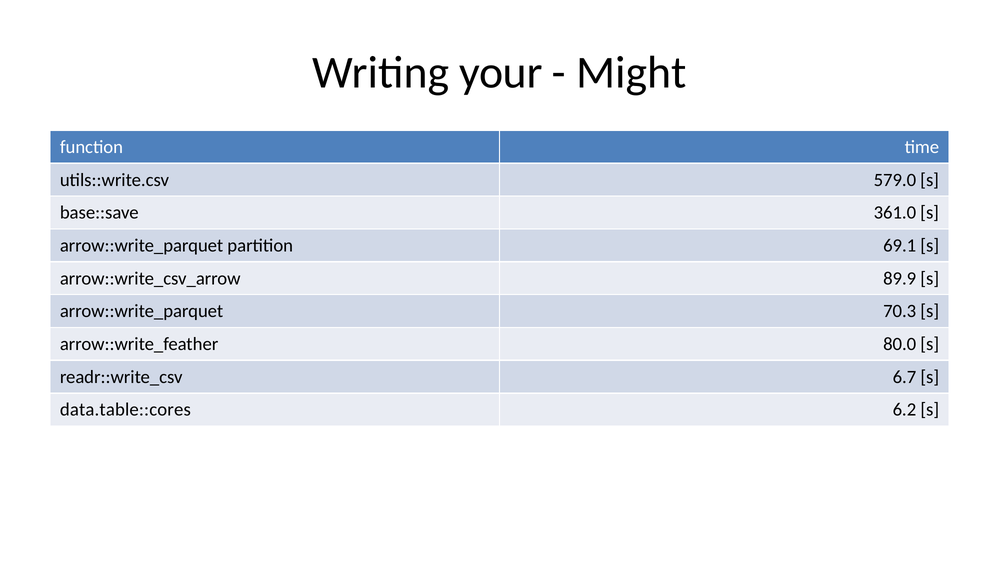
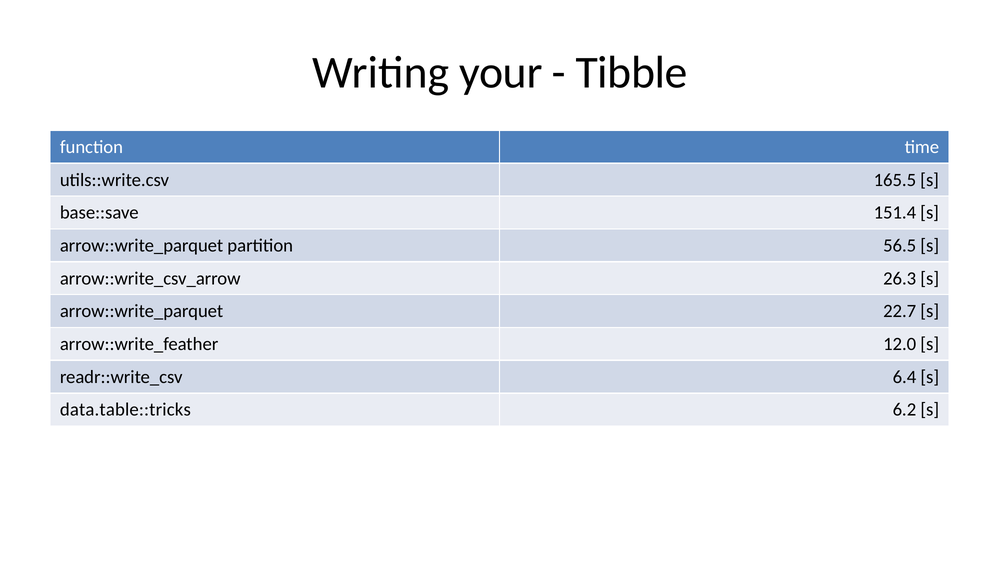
Might: Might -> Tibble
579.0: 579.0 -> 165.5
361.0: 361.0 -> 151.4
69.1: 69.1 -> 56.5
89.9: 89.9 -> 26.3
70.3: 70.3 -> 22.7
80.0: 80.0 -> 12.0
6.7: 6.7 -> 6.4
data.table::cores: data.table::cores -> data.table::tricks
